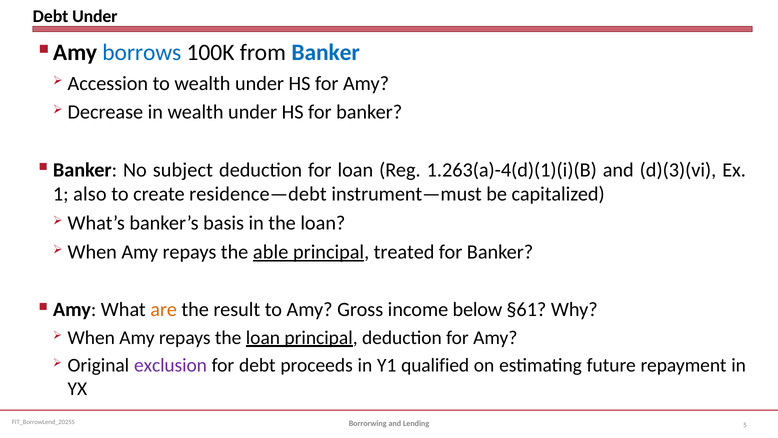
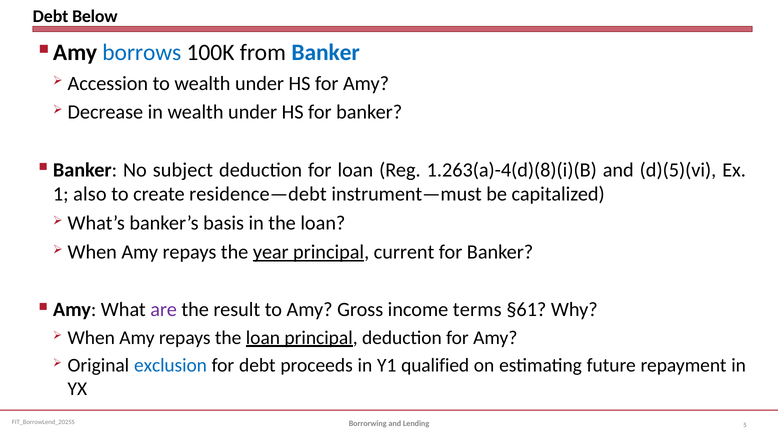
Debt Under: Under -> Below
1.263(a)-4(d)(1)(i)(B: 1.263(a)-4(d)(1)(i)(B -> 1.263(a)-4(d)(8)(i)(B
d)(3)(vi: d)(3)(vi -> d)(5)(vi
able: able -> year
treated: treated -> current
are colour: orange -> purple
below: below -> terms
exclusion colour: purple -> blue
